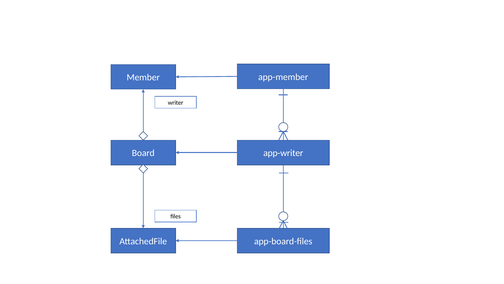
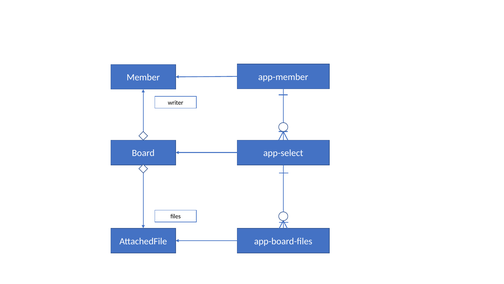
app-writer: app-writer -> app-select
